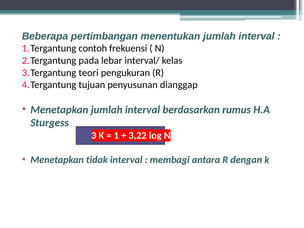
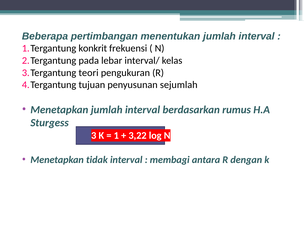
contoh: contoh -> konkrit
dianggap: dianggap -> sejumlah
